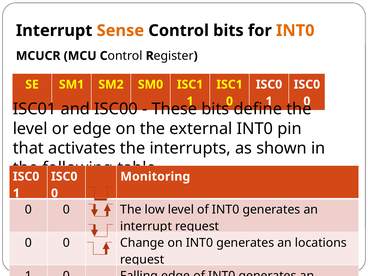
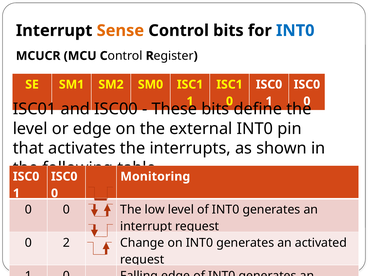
INT0 at (295, 31) colour: orange -> blue
0 at (66, 243): 0 -> 2
locations: locations -> activated
